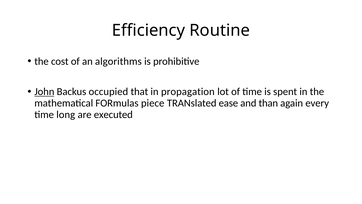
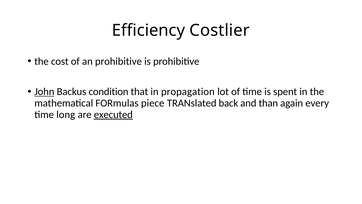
Routine: Routine -> Costlier
an algorithms: algorithms -> prohibitive
occupied: occupied -> condition
ease: ease -> back
executed underline: none -> present
